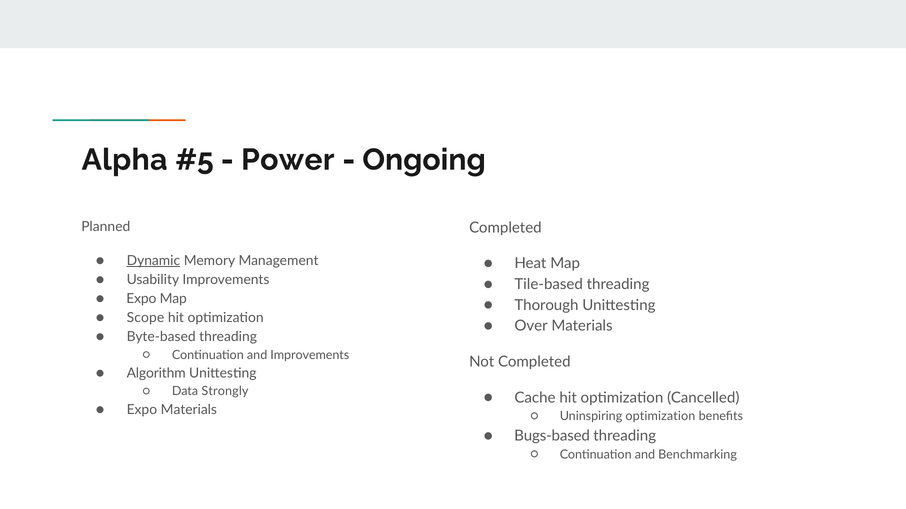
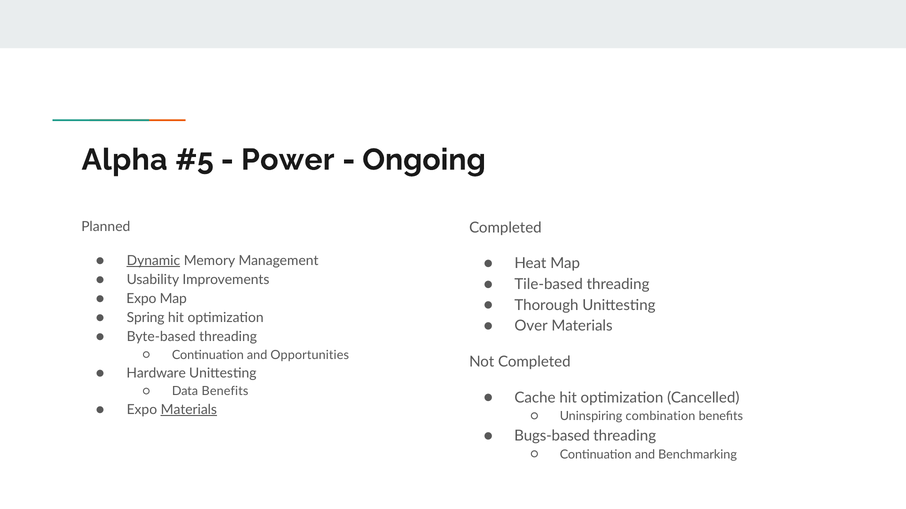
Scope: Scope -> Spring
and Improvements: Improvements -> Opportunities
Algorithm: Algorithm -> Hardware
Data Strongly: Strongly -> Benefits
Materials at (189, 410) underline: none -> present
Uninspiring optimization: optimization -> combination
